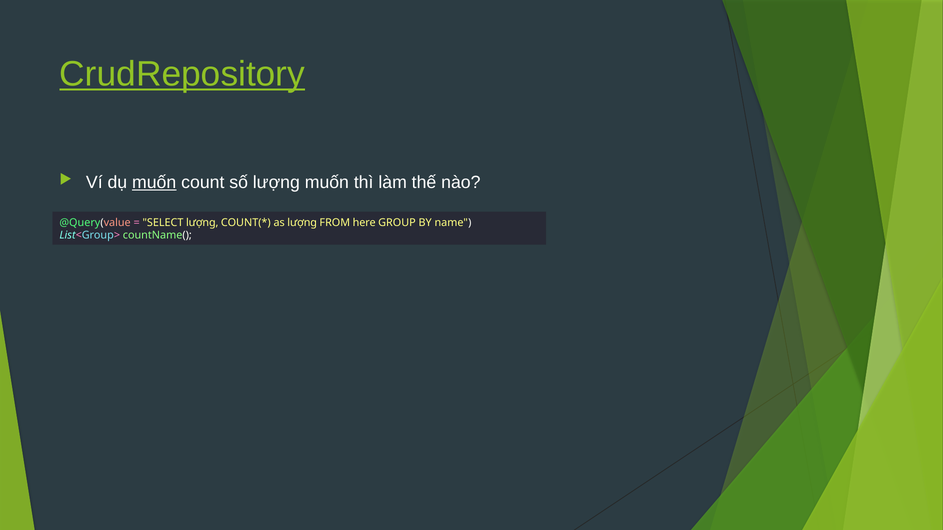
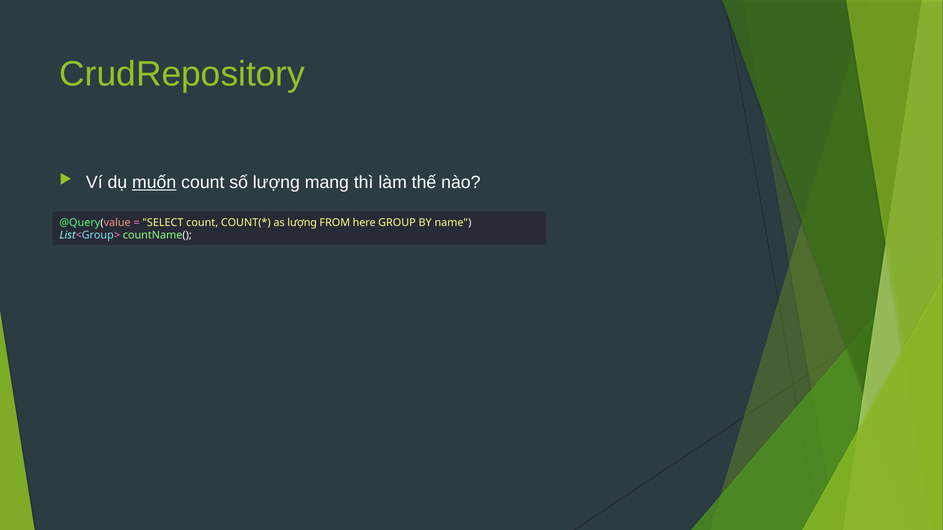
CrudRepository underline: present -> none
lượng muốn: muốn -> mang
SELECT lượng: lượng -> count
